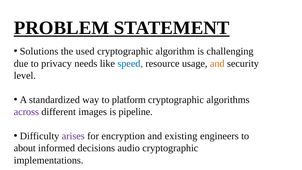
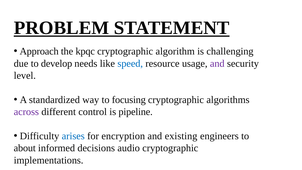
Solutions: Solutions -> Approach
used: used -> kpqc
privacy: privacy -> develop
and at (217, 63) colour: orange -> purple
platform: platform -> focusing
images: images -> control
arises colour: purple -> blue
